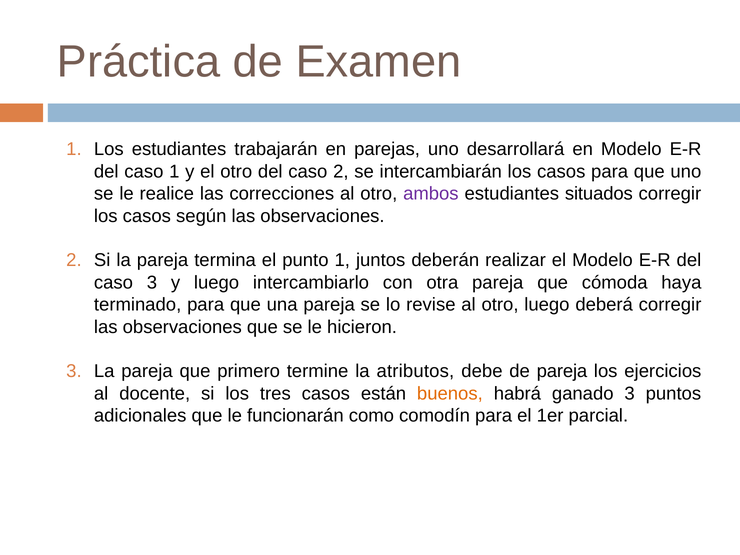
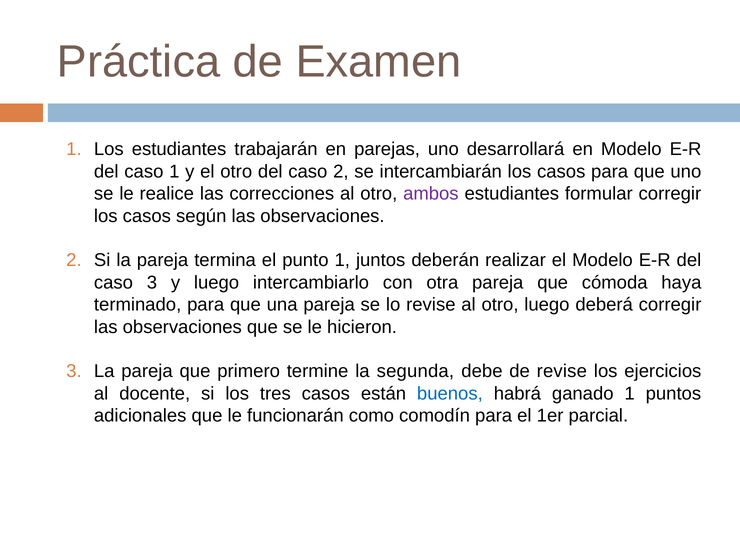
situados: situados -> formular
atributos: atributos -> segunda
de pareja: pareja -> revise
buenos colour: orange -> blue
ganado 3: 3 -> 1
